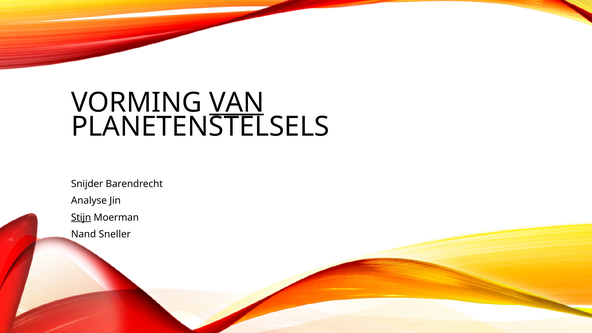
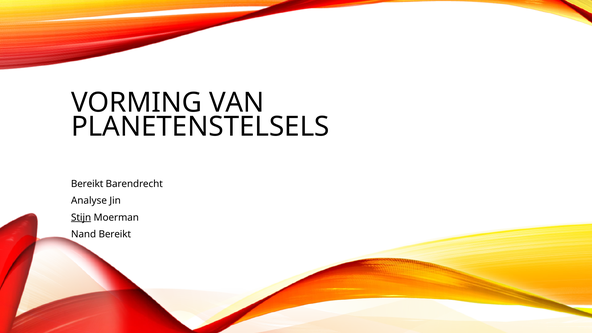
VAN underline: present -> none
Snijder at (87, 184): Snijder -> Bereikt
Nand Sneller: Sneller -> Bereikt
